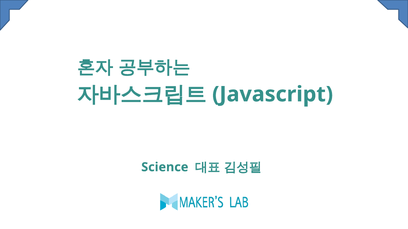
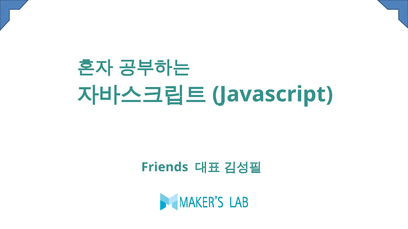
Science: Science -> Friends
